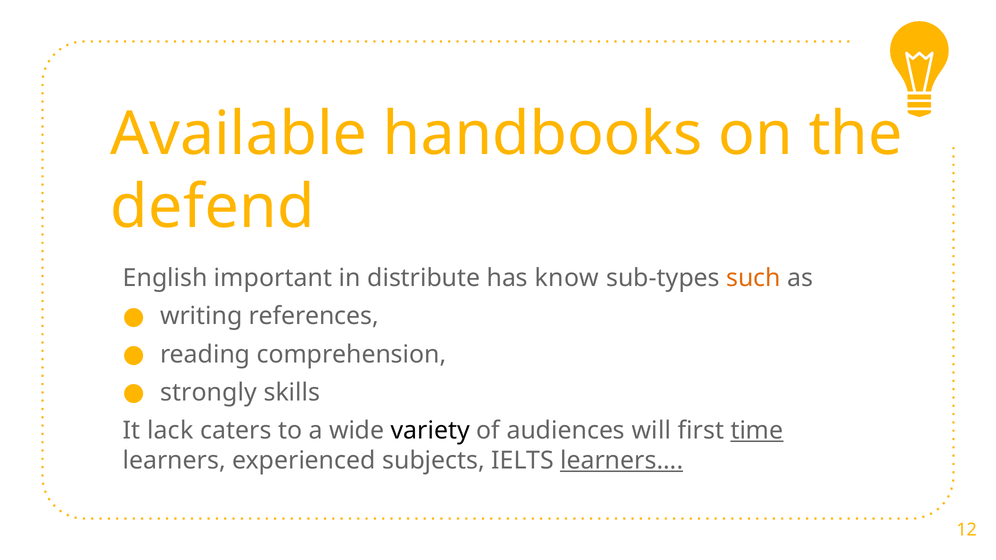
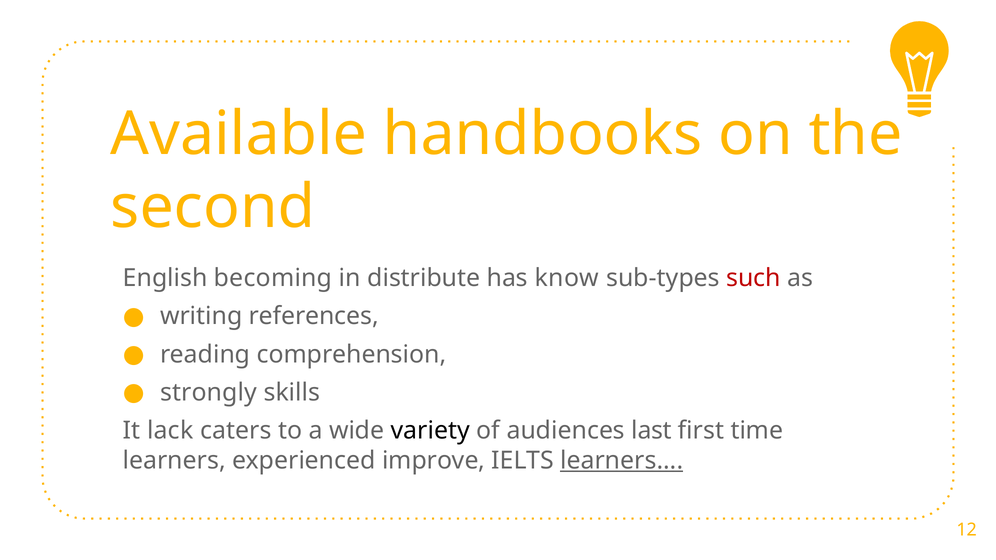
defend: defend -> second
important: important -> becoming
such colour: orange -> red
will: will -> last
time underline: present -> none
subjects: subjects -> improve
